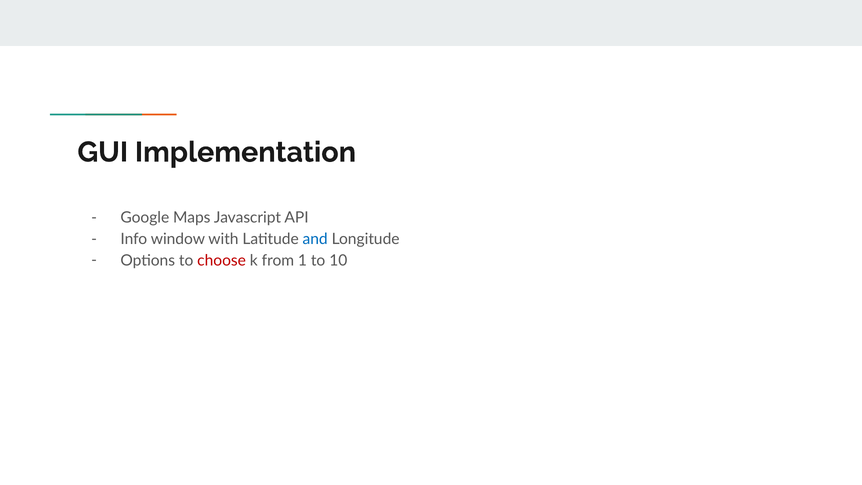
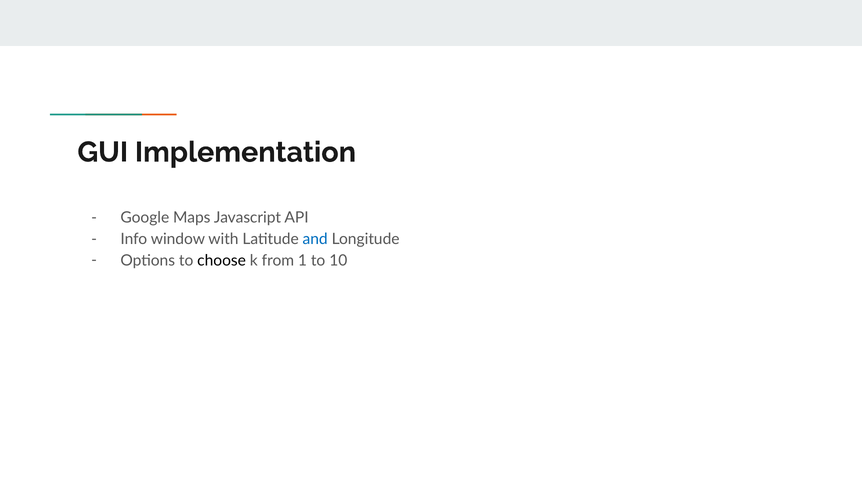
choose colour: red -> black
